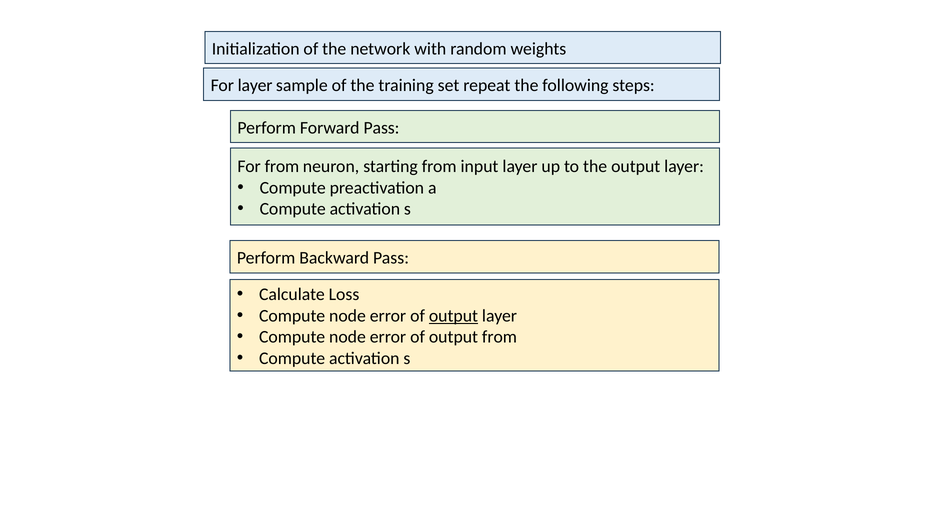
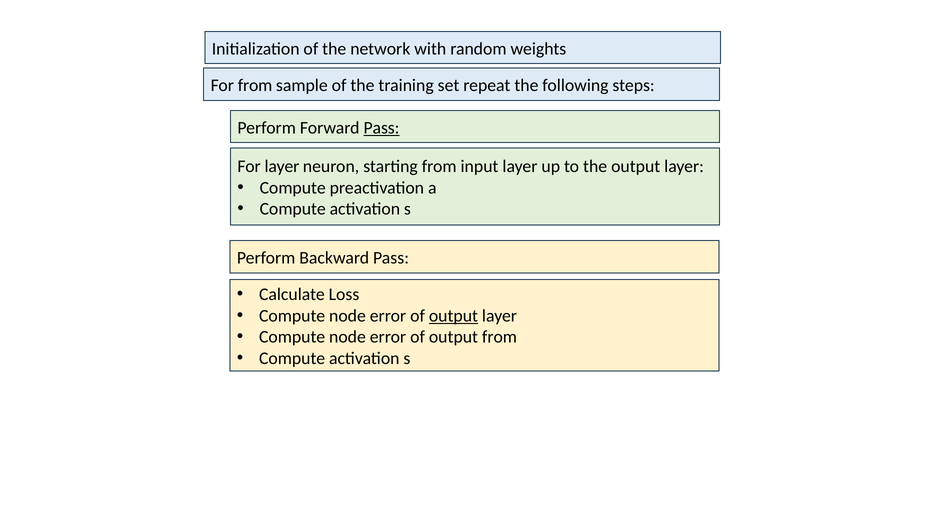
For layer: layer -> from
Pass at (381, 128) underline: none -> present
For from: from -> layer
